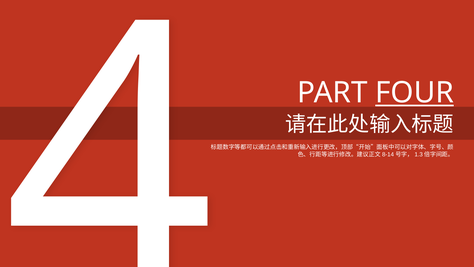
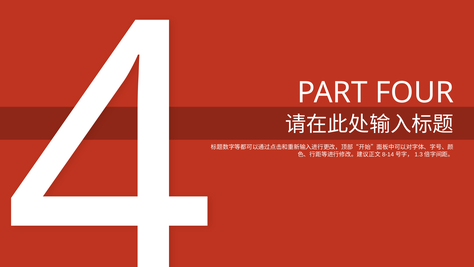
FOUR underline: present -> none
